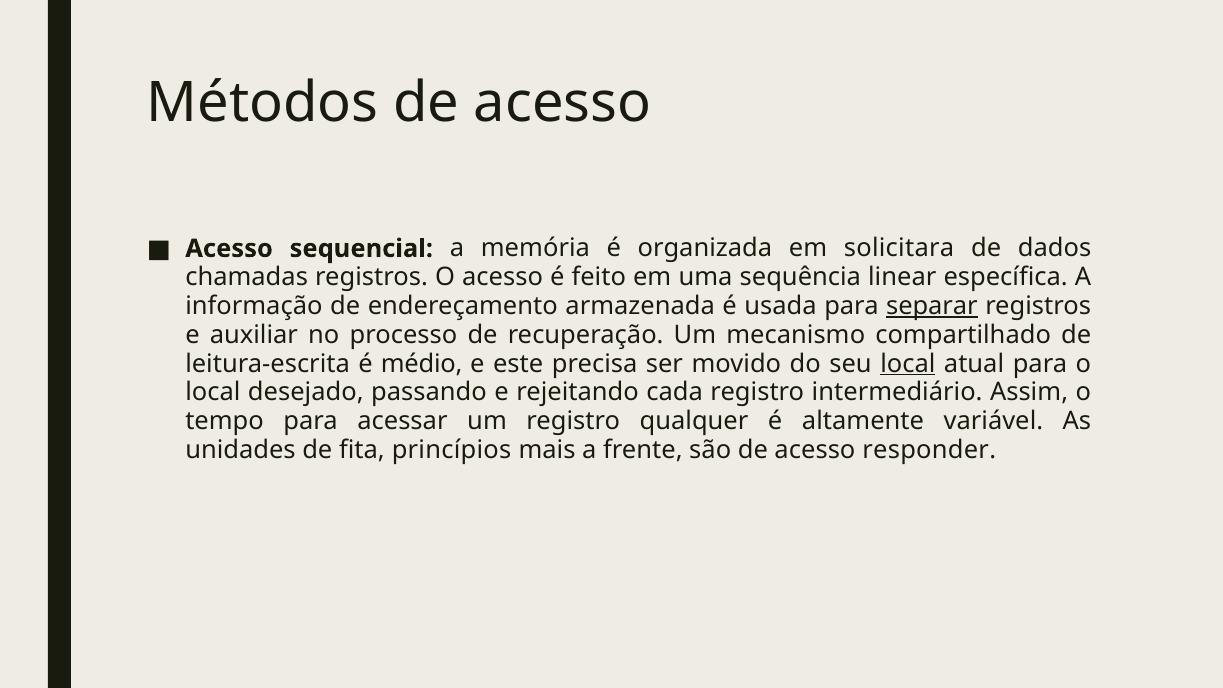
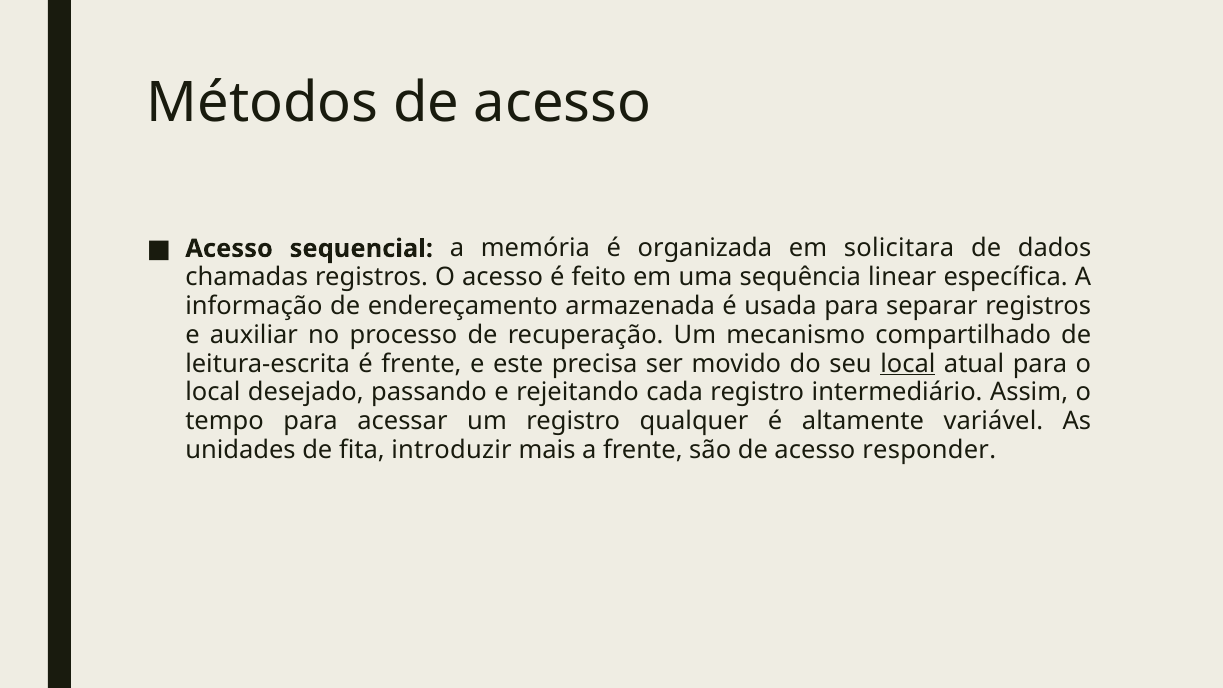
separar underline: present -> none
é médio: médio -> frente
princípios: princípios -> introduzir
